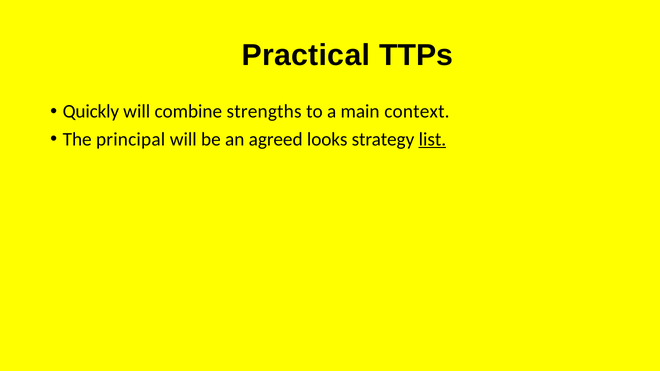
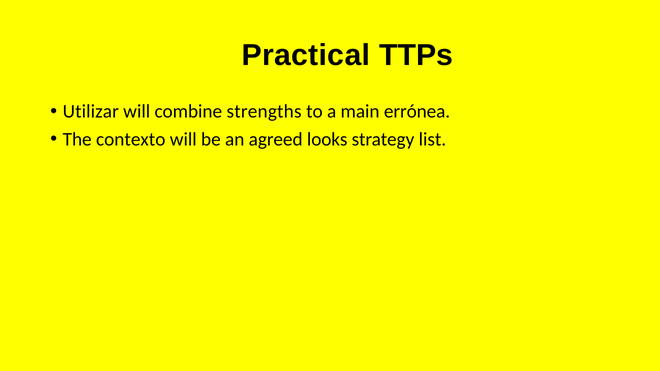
Quickly: Quickly -> Utilizar
context: context -> errónea
principal: principal -> contexto
list underline: present -> none
